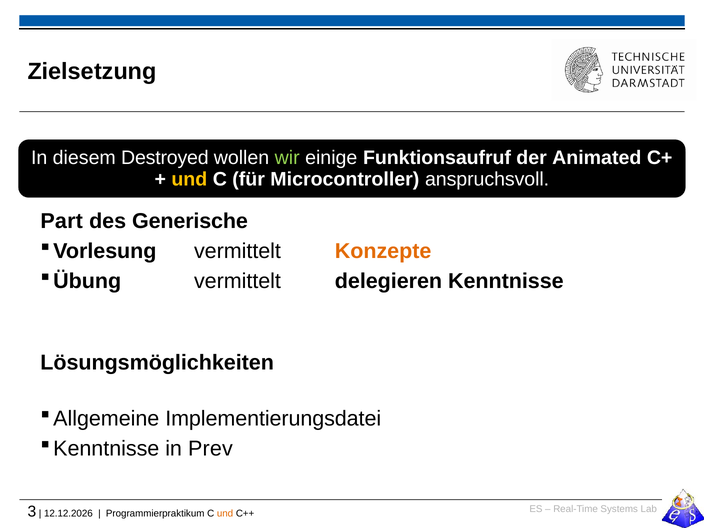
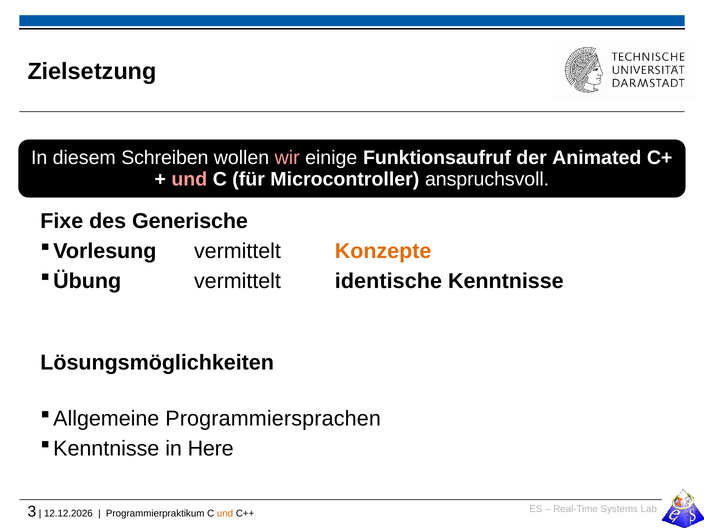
Destroyed: Destroyed -> Schreiben
wir colour: light green -> pink
und at (189, 180) colour: yellow -> pink
Part: Part -> Fixe
delegieren: delegieren -> identische
Implementierungsdatei: Implementierungsdatei -> Programmiersprachen
Prev: Prev -> Here
